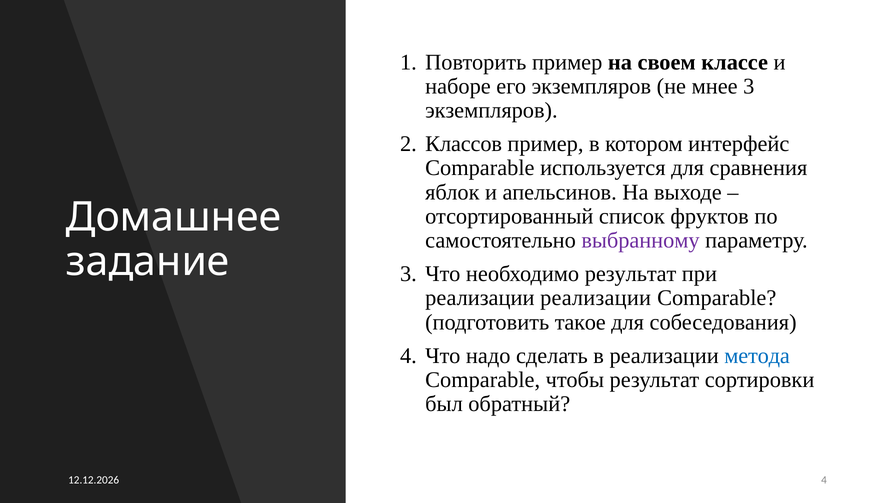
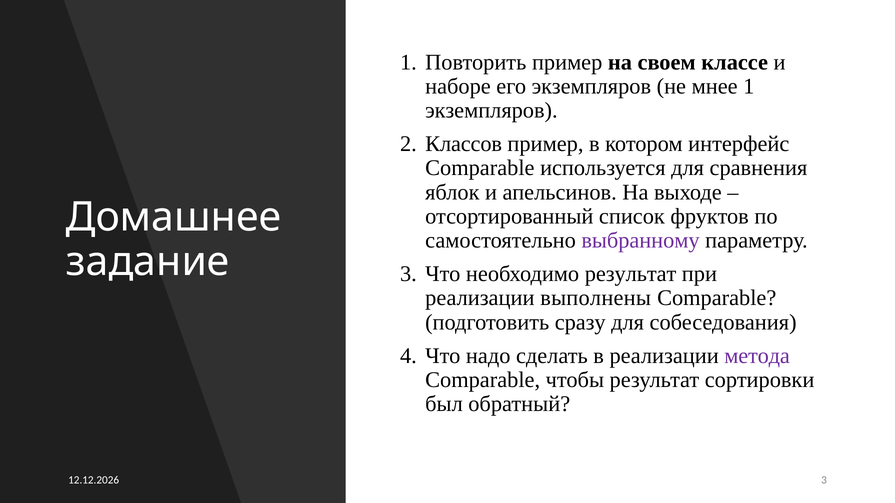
мнее 3: 3 -> 1
реализации реализации: реализации -> выполнены
такое: такое -> сразу
метода colour: blue -> purple
4 at (824, 481): 4 -> 3
